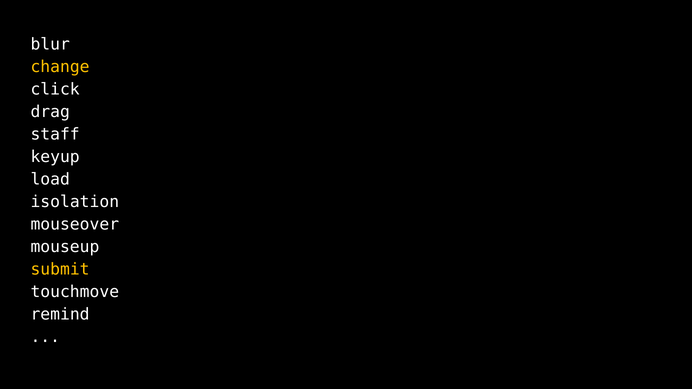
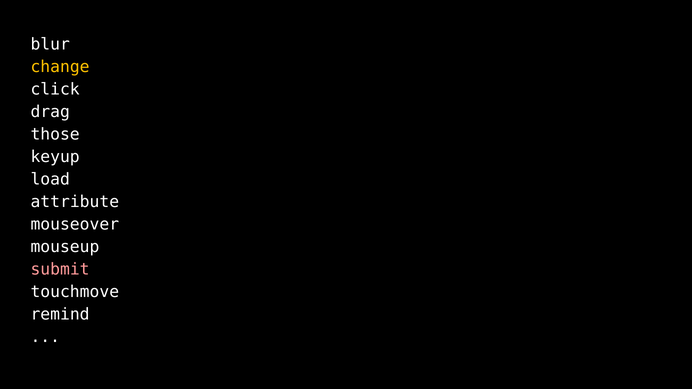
staff: staff -> those
isolation: isolation -> attribute
submit colour: yellow -> pink
